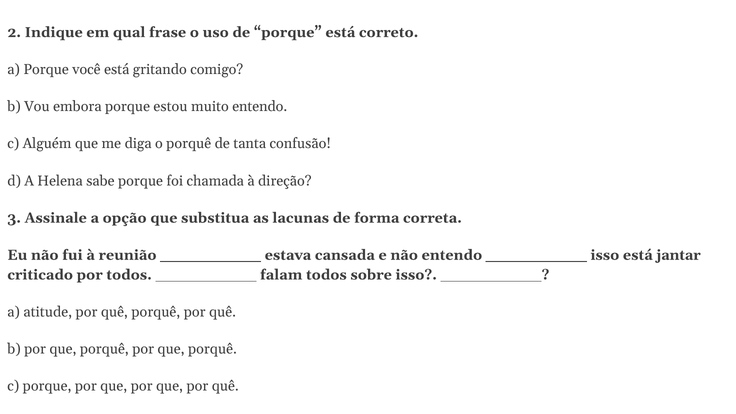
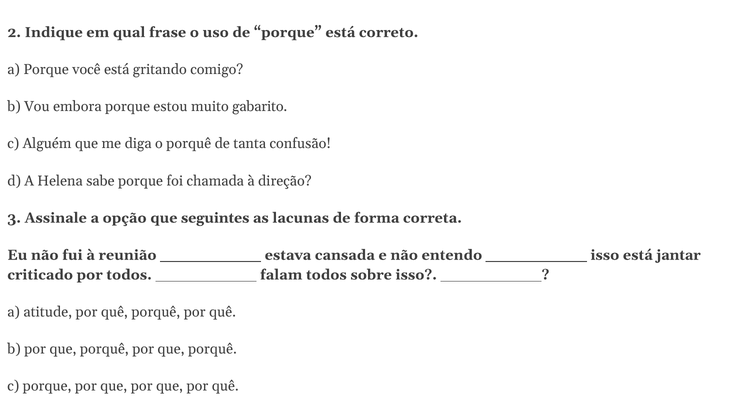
muito entendo: entendo -> gabarito
substitua: substitua -> seguintes
